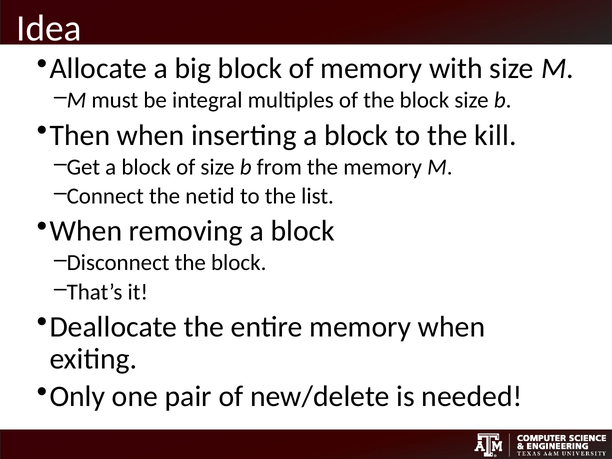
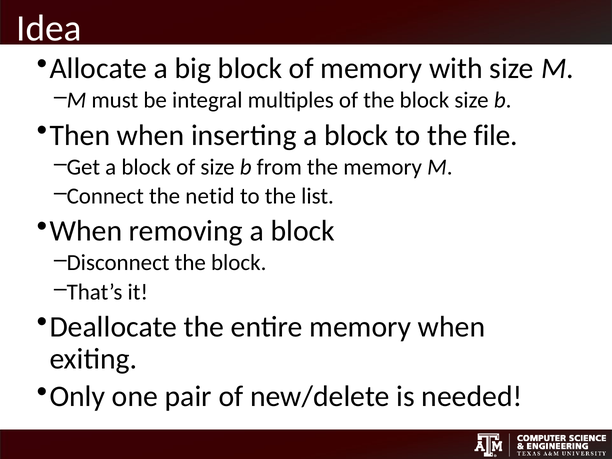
kill: kill -> file
